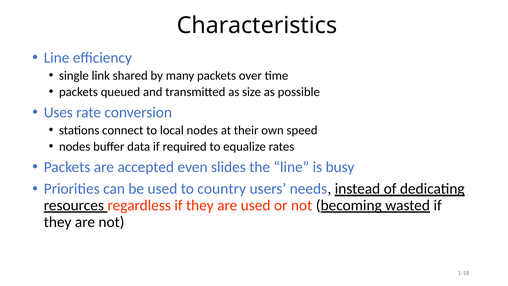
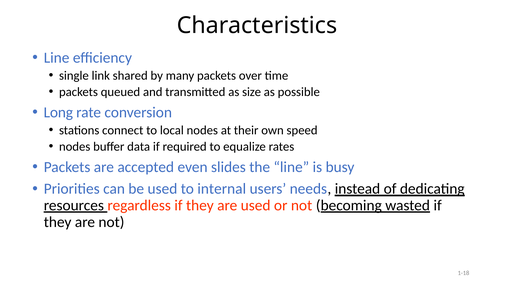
Uses: Uses -> Long
country: country -> internal
